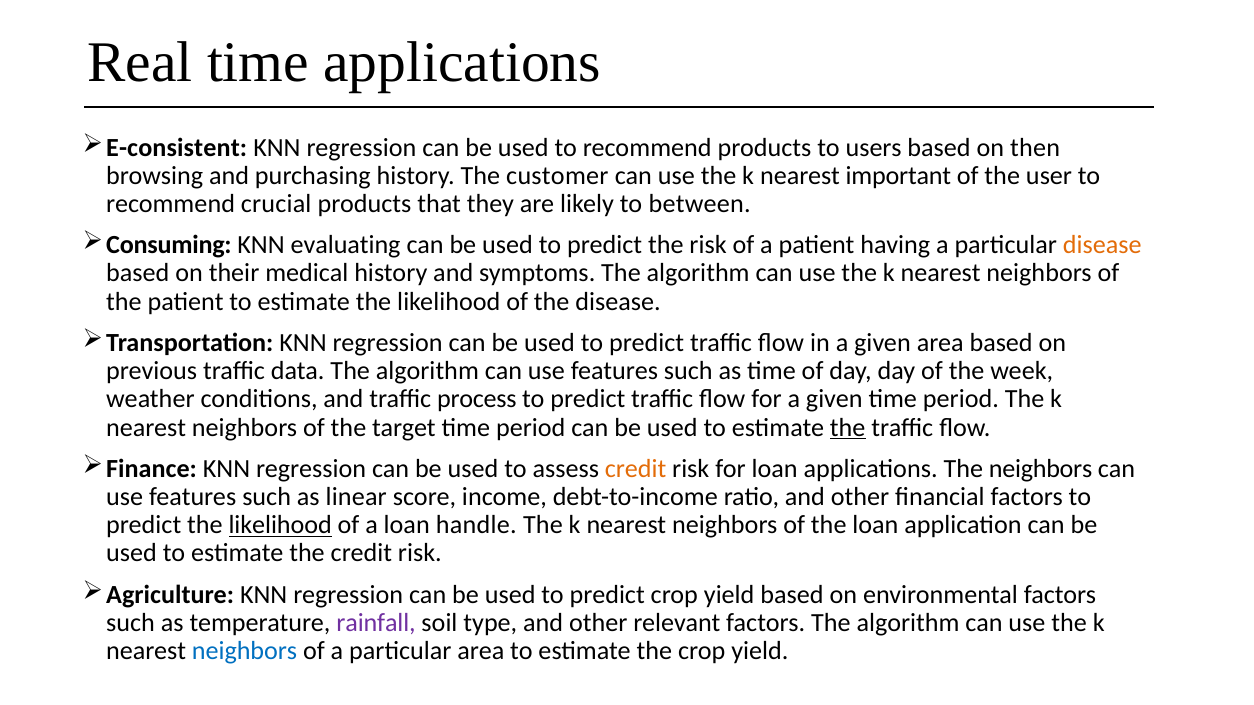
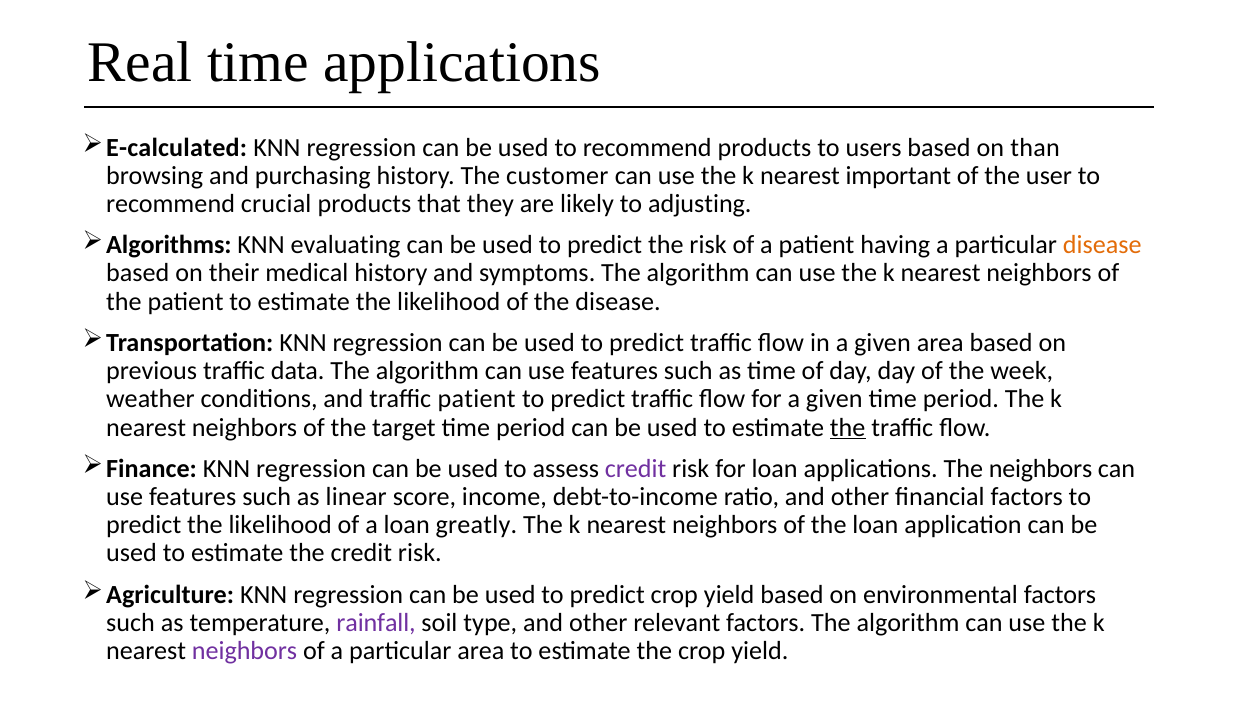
E-consistent: E-consistent -> E-calculated
then: then -> than
between: between -> adjusting
Consuming: Consuming -> Algorithms
traffic process: process -> patient
credit at (636, 469) colour: orange -> purple
likelihood at (280, 525) underline: present -> none
handle: handle -> greatly
neighbors at (245, 651) colour: blue -> purple
